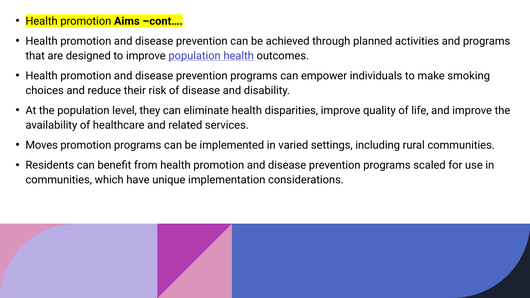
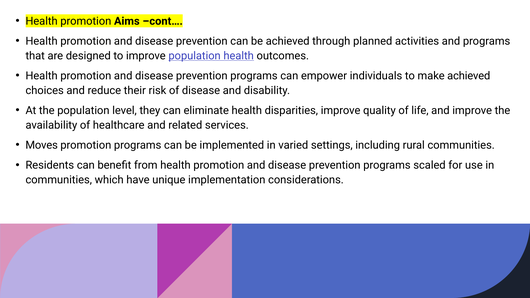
make smoking: smoking -> achieved
